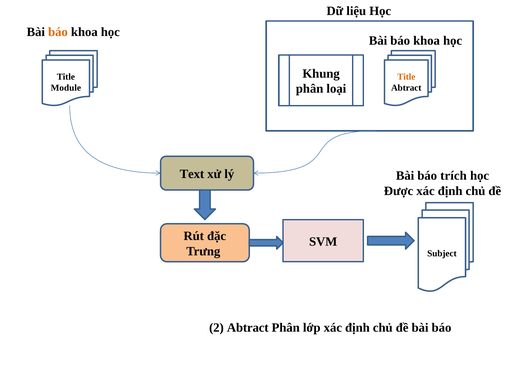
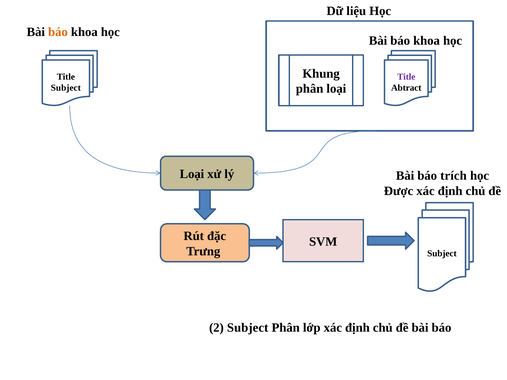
Title at (406, 77) colour: orange -> purple
Module at (66, 88): Module -> Subject
Text at (192, 174): Text -> Loại
2 Abtract: Abtract -> Subject
